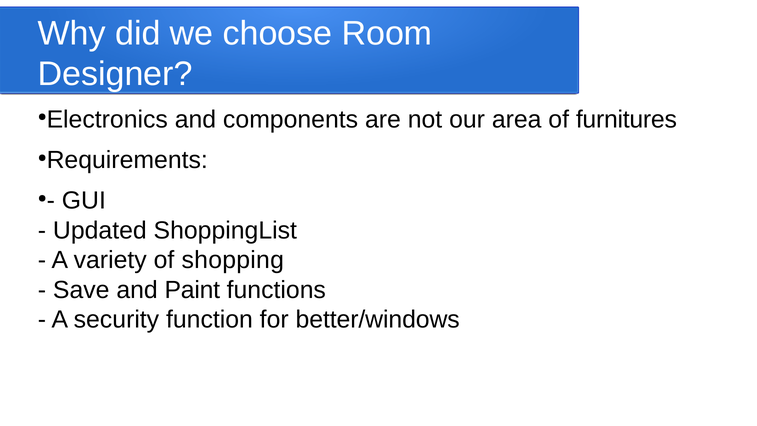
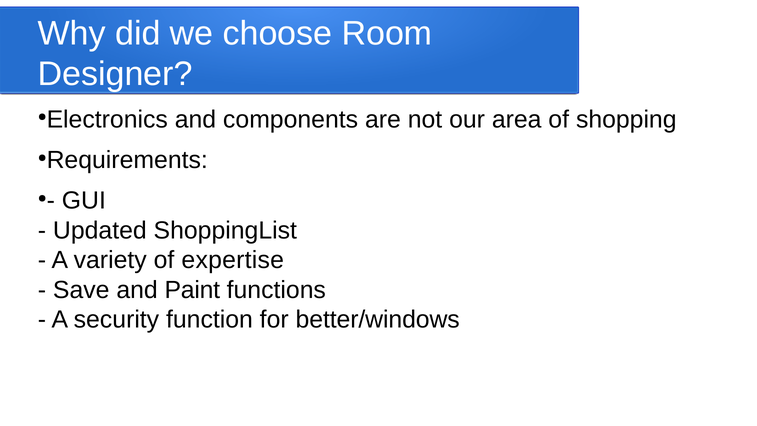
furnitures: furnitures -> shopping
shopping: shopping -> expertise
